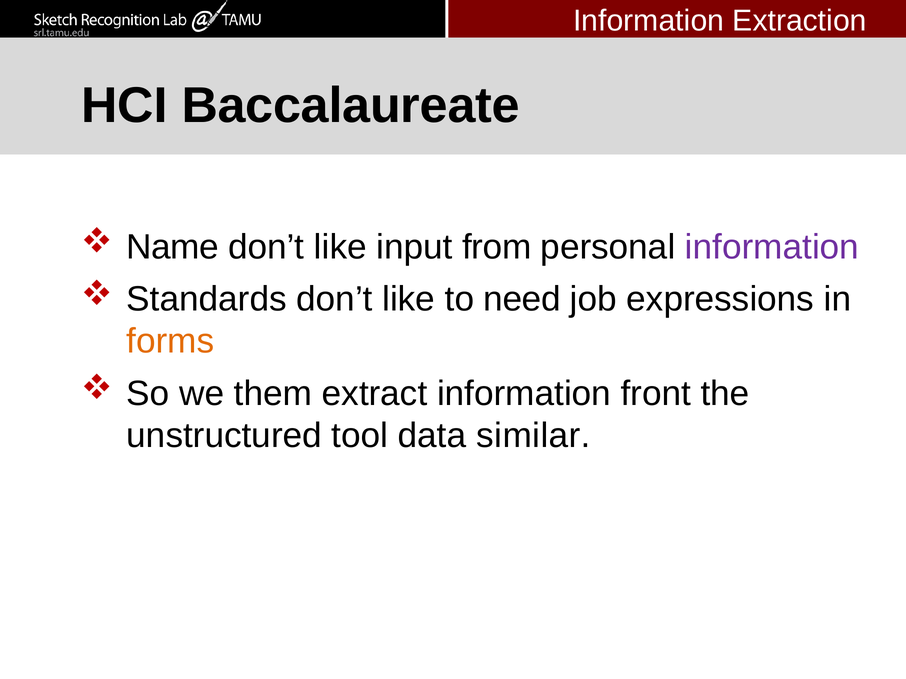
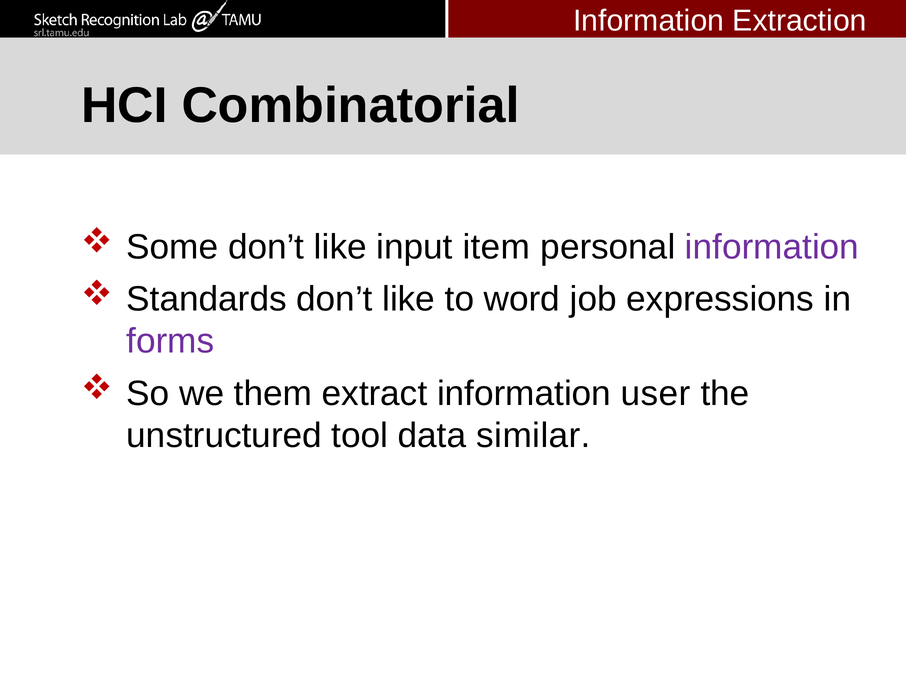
Baccalaureate: Baccalaureate -> Combinatorial
Name: Name -> Some
from: from -> item
need: need -> word
forms colour: orange -> purple
front: front -> user
